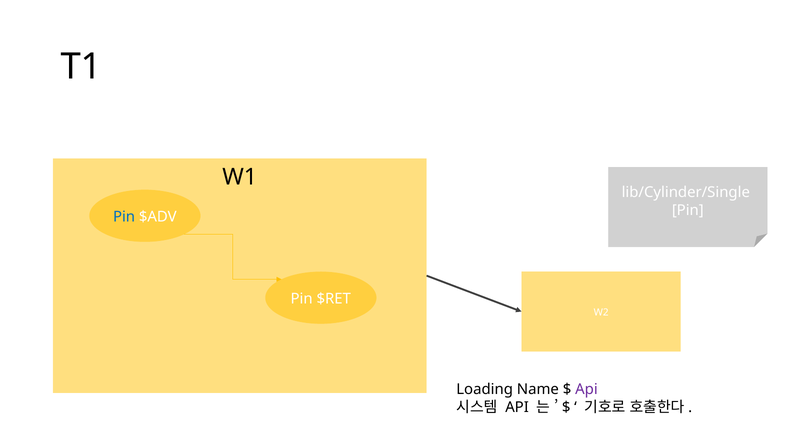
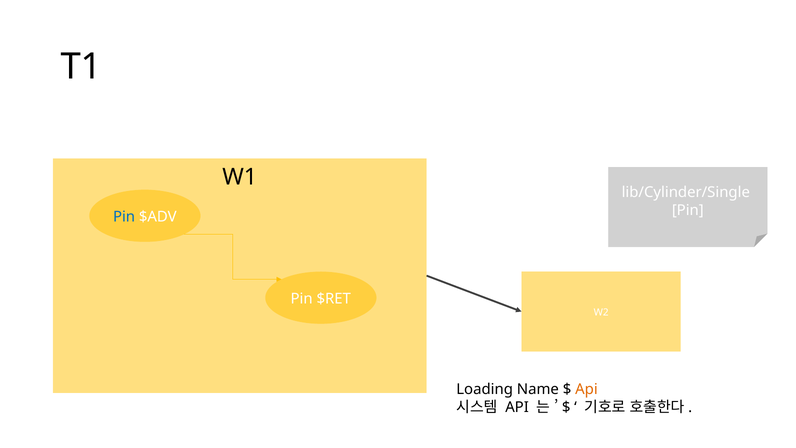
Api at (586, 389) colour: purple -> orange
